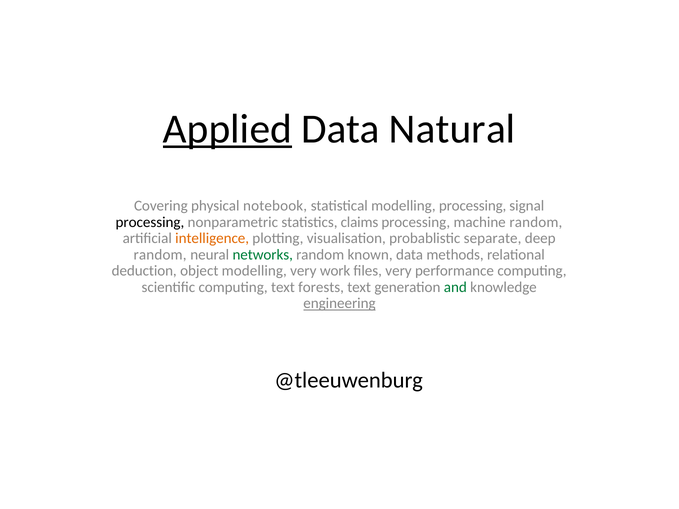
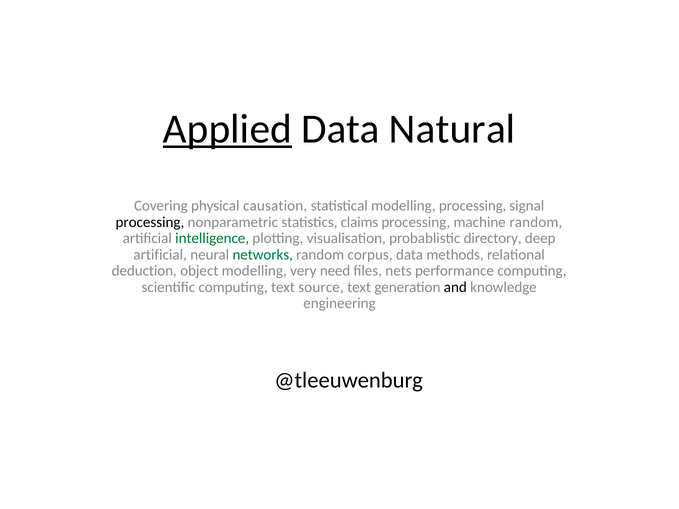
notebook: notebook -> causation
intelligence colour: orange -> green
separate: separate -> directory
random at (160, 255): random -> artificial
known: known -> corpus
work: work -> need
files very: very -> nets
forests: forests -> source
and colour: green -> black
engineering underline: present -> none
